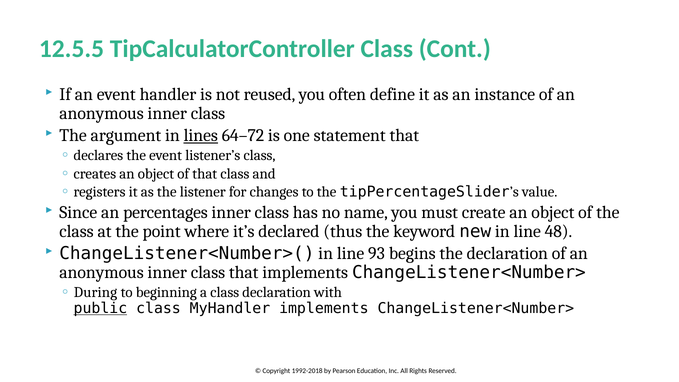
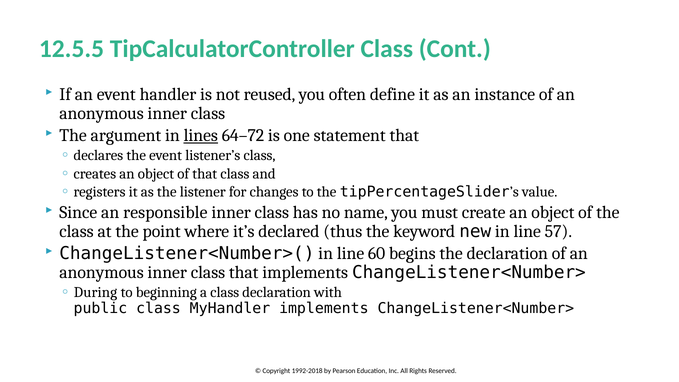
percentages: percentages -> responsible
48: 48 -> 57
93: 93 -> 60
public underline: present -> none
